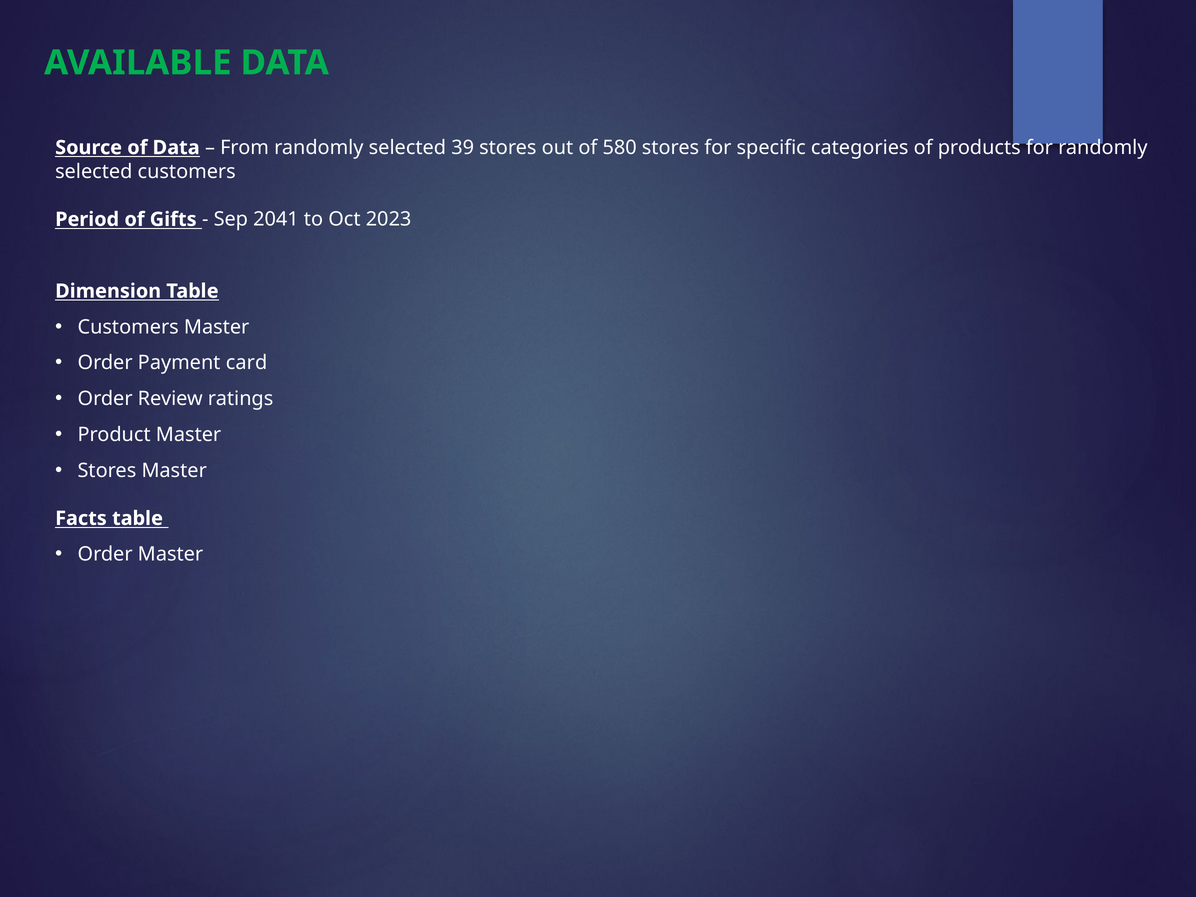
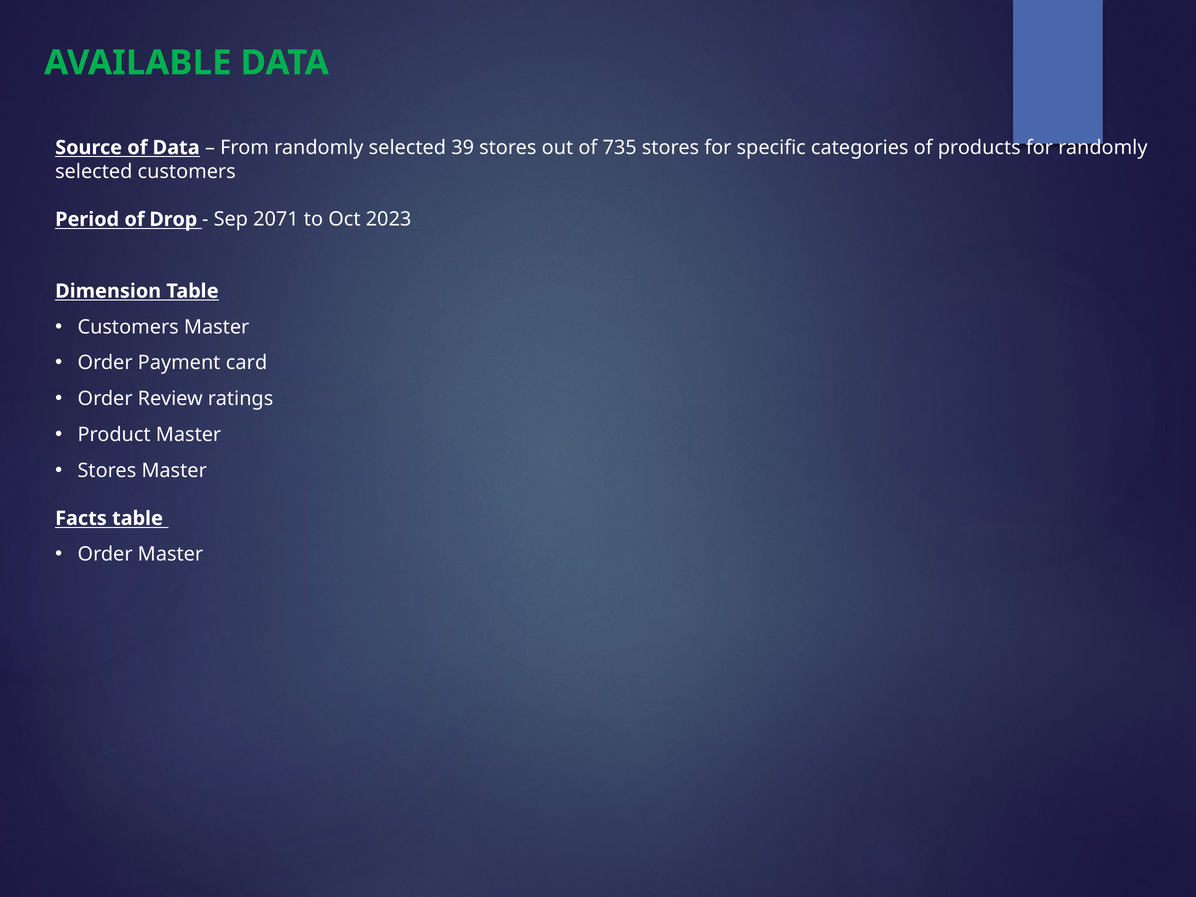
580: 580 -> 735
Gifts: Gifts -> Drop
2041: 2041 -> 2071
